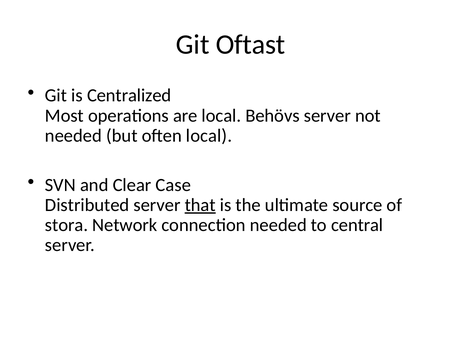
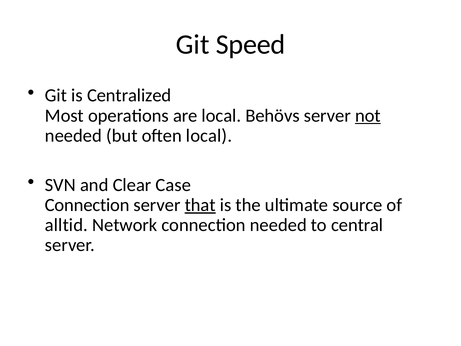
Oftast: Oftast -> Speed
not underline: none -> present
Distributed at (87, 205): Distributed -> Connection
stora: stora -> alltid
